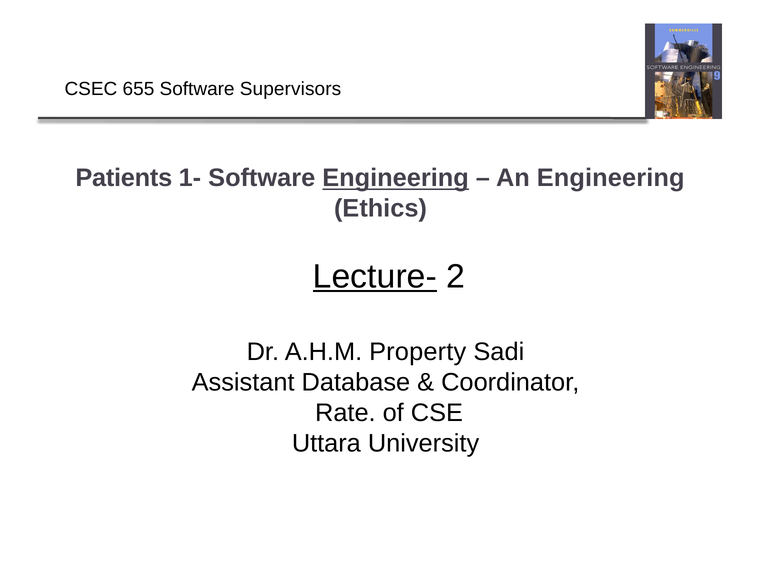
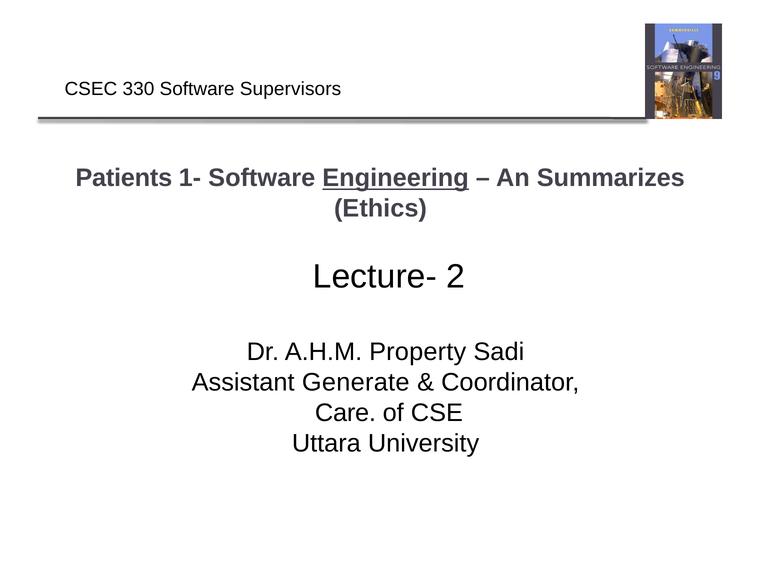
655: 655 -> 330
An Engineering: Engineering -> Summarizes
Lecture- underline: present -> none
Database: Database -> Generate
Rate: Rate -> Care
